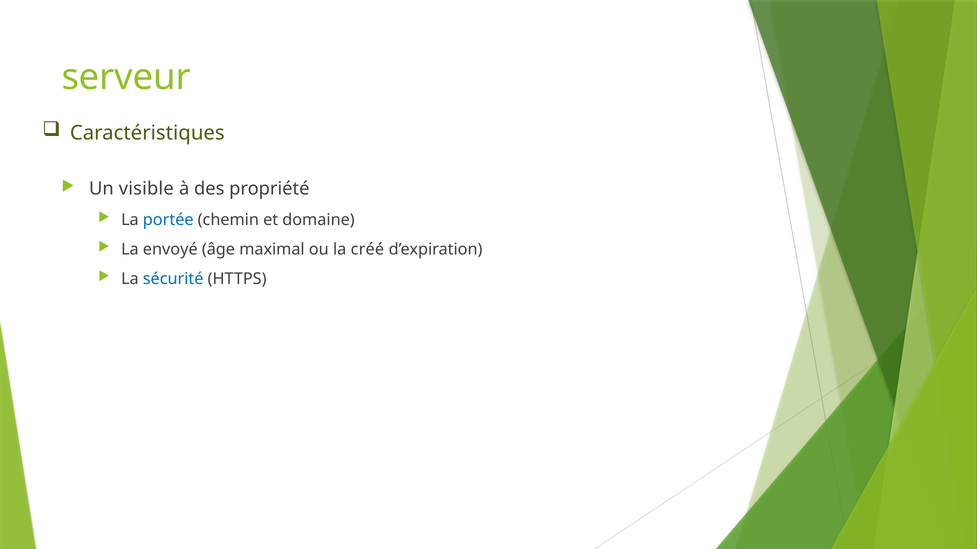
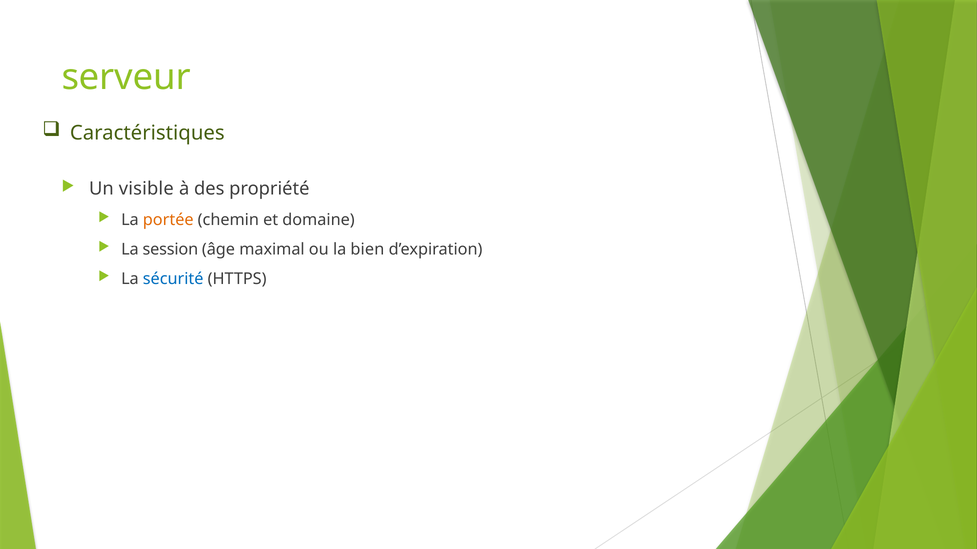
portée colour: blue -> orange
envoyé: envoyé -> session
créé: créé -> bien
